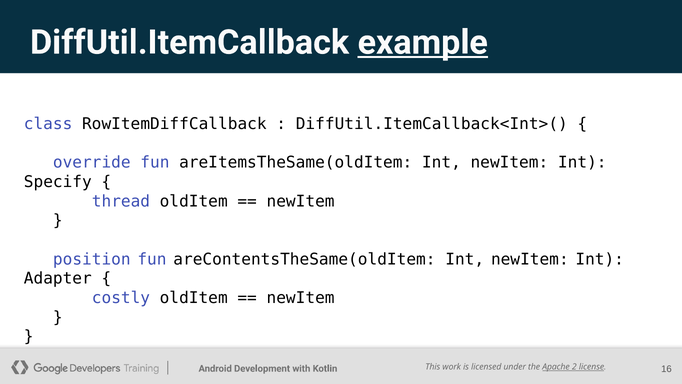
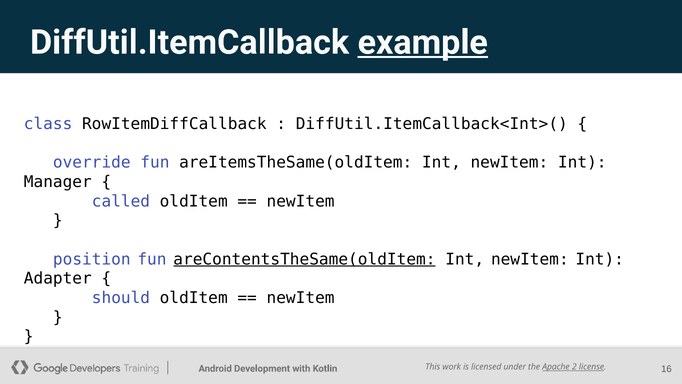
Specify: Specify -> Manager
thread: thread -> called
areContentsTheSame(oldItem underline: none -> present
costly: costly -> should
